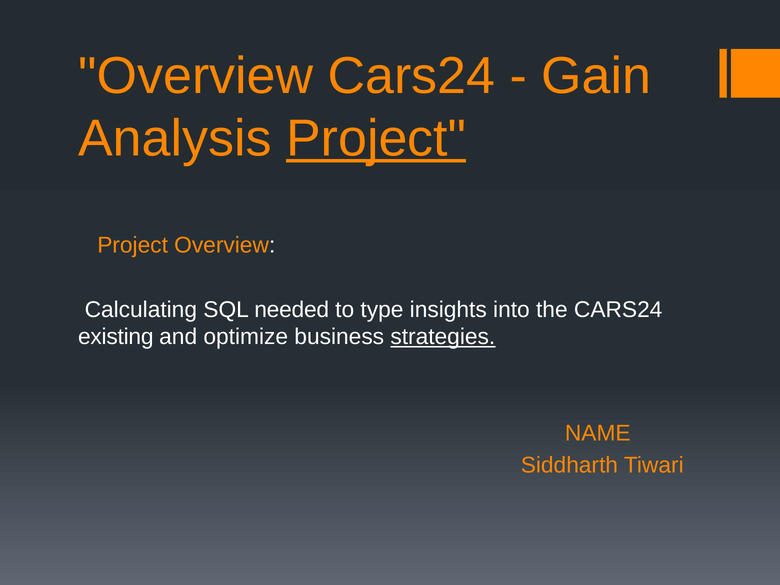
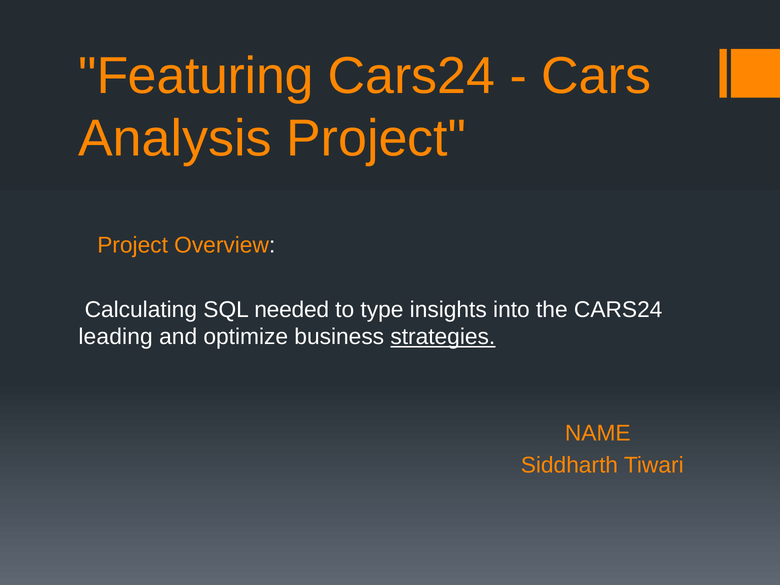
Overview at (196, 76): Overview -> Featuring
Gain: Gain -> Cars
Project at (376, 138) underline: present -> none
existing: existing -> leading
